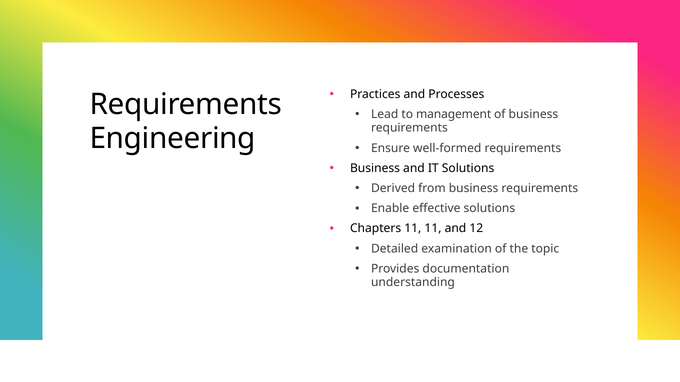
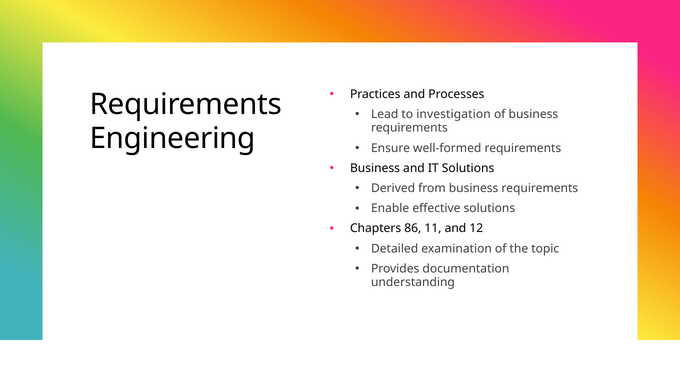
management: management -> investigation
Chapters 11: 11 -> 86
